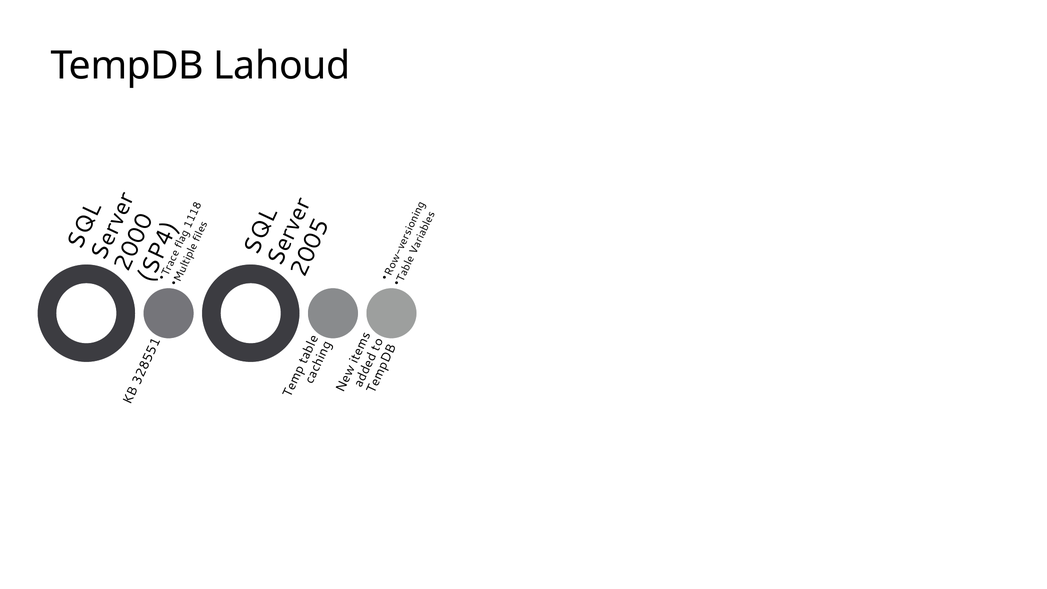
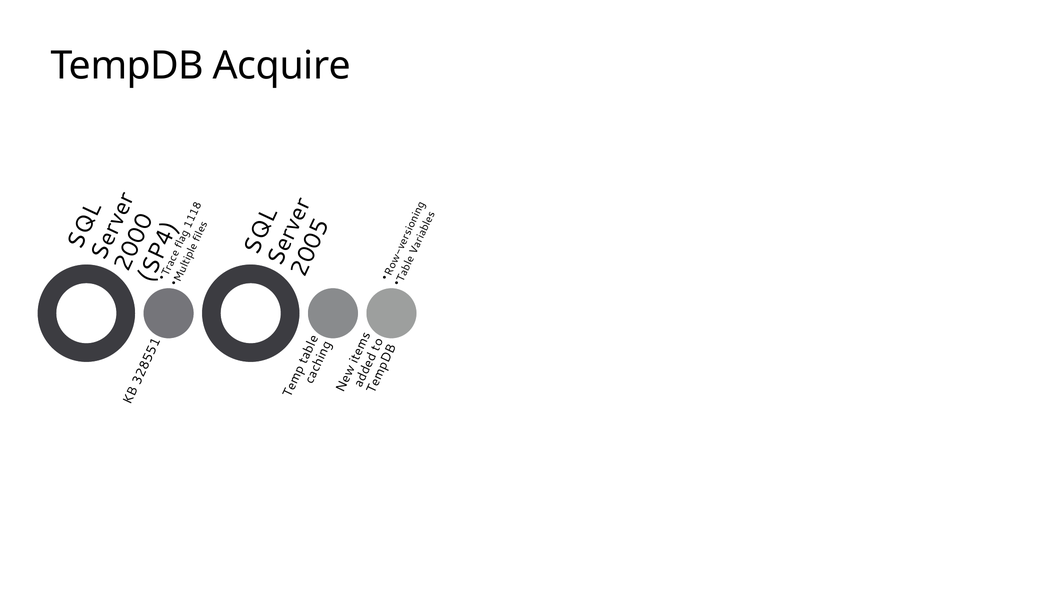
Lahoud: Lahoud -> Acquire
